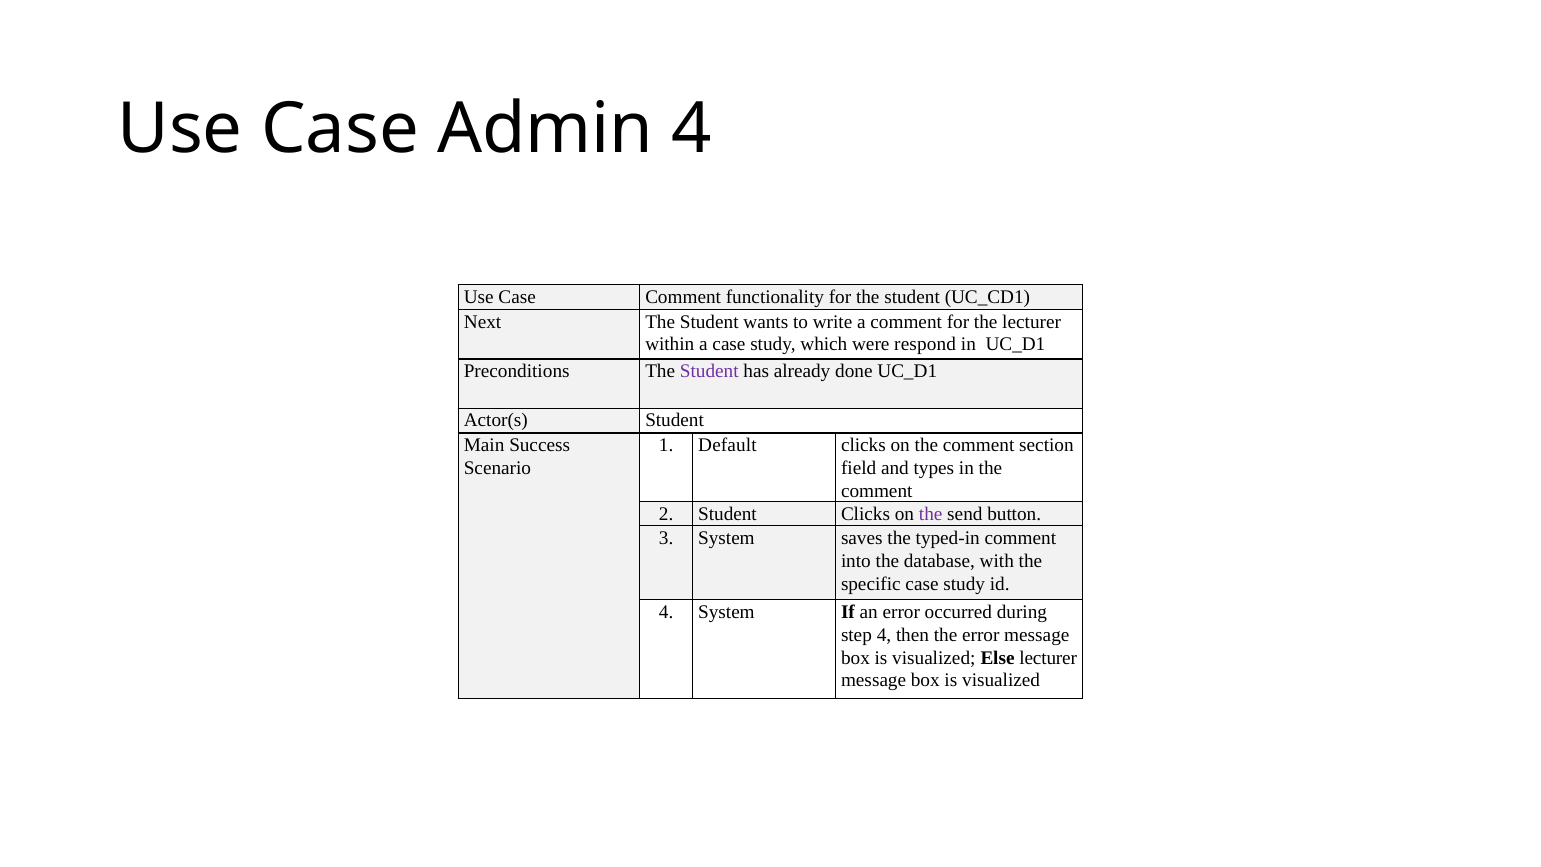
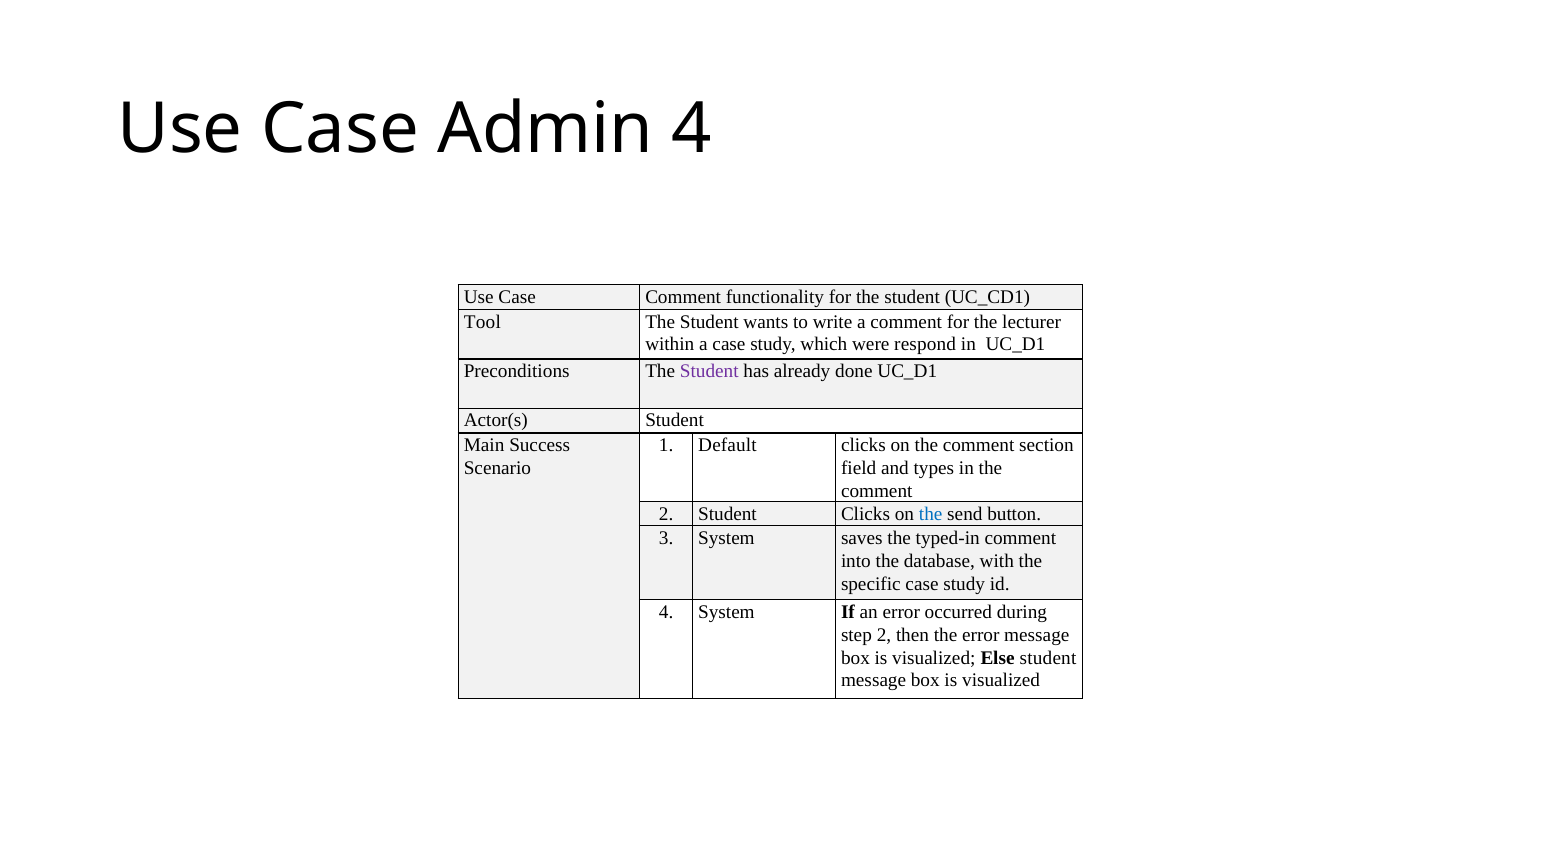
Next: Next -> Tool
the at (931, 514) colour: purple -> blue
step 4: 4 -> 2
Else lecturer: lecturer -> student
